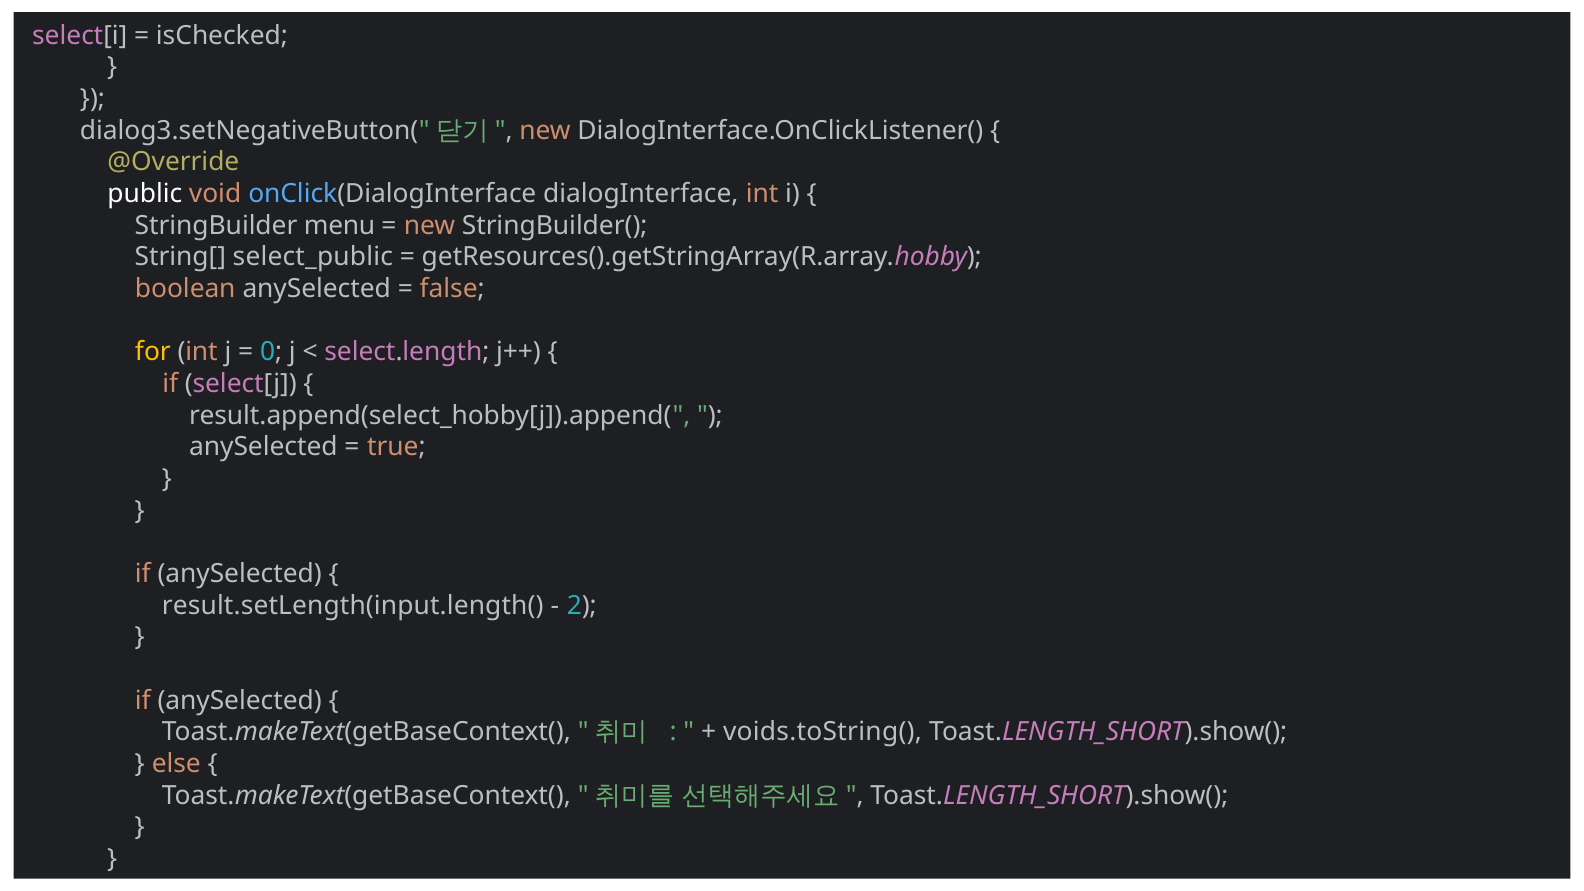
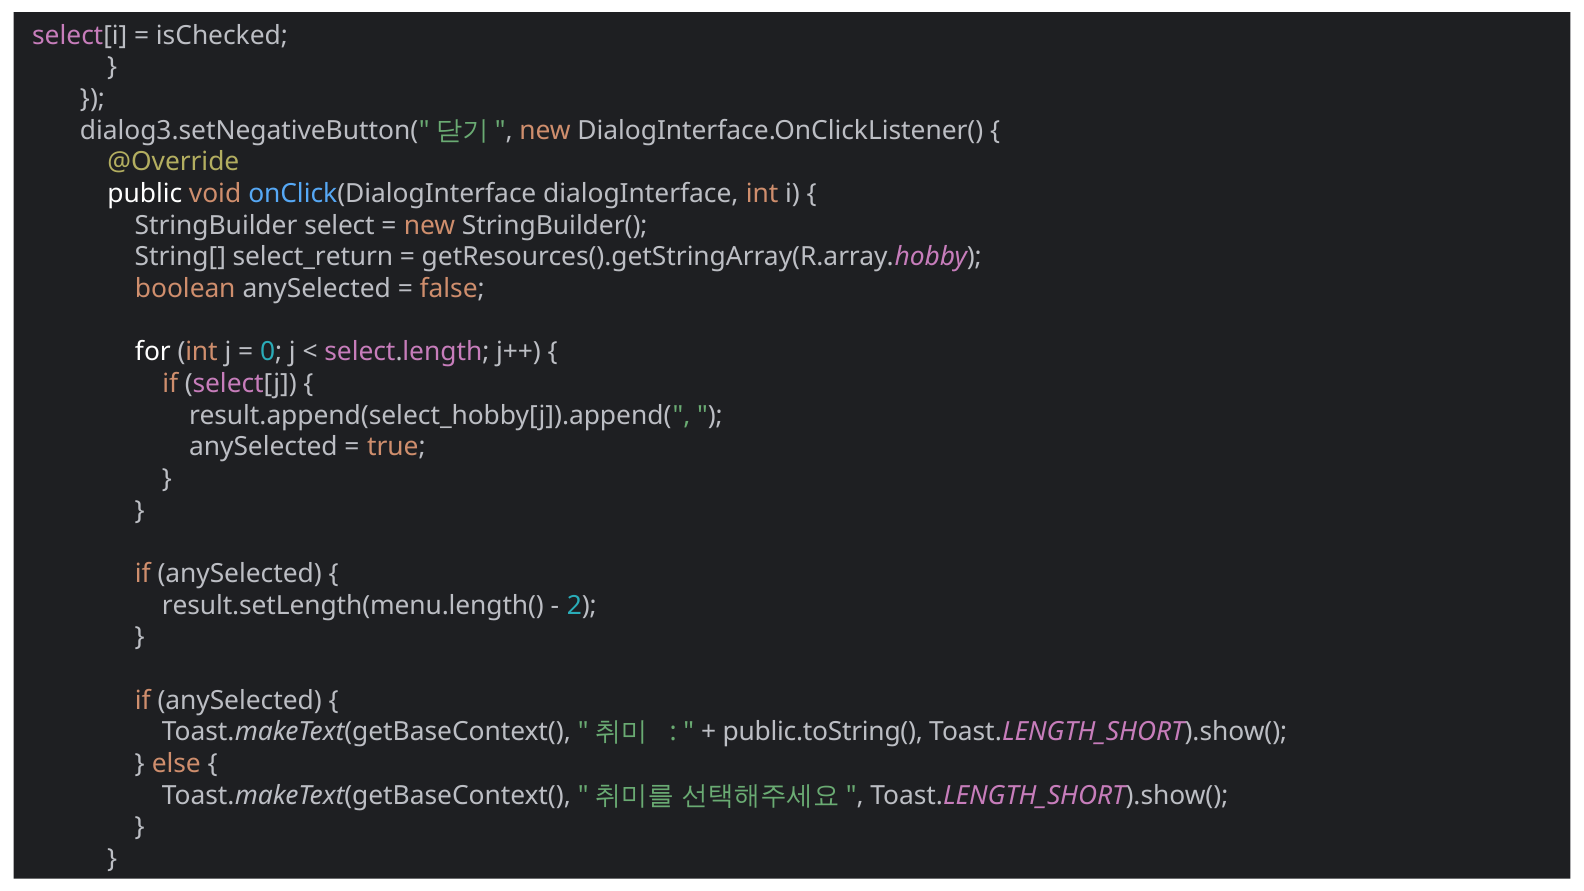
menu: menu -> select
select_public: select_public -> select_return
for colour: yellow -> white
result.setLength(input.length(: result.setLength(input.length( -> result.setLength(menu.length(
voids.toString(: voids.toString( -> public.toString(
